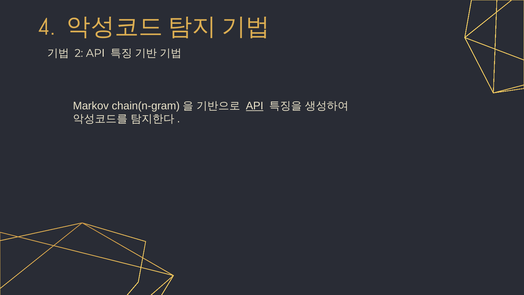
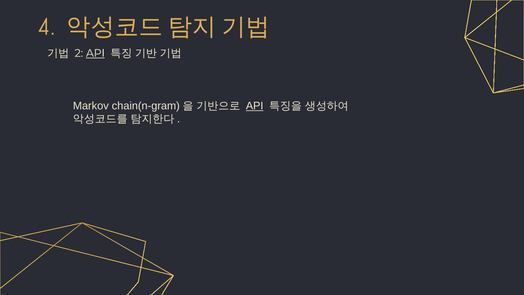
API at (95, 53) underline: none -> present
